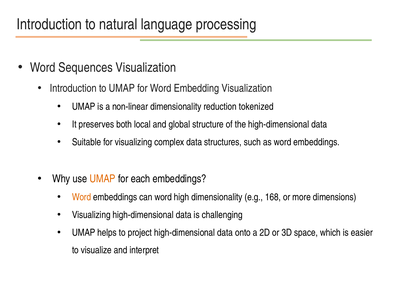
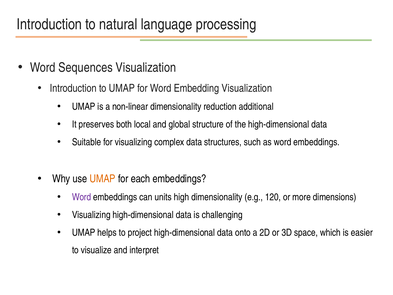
tokenized: tokenized -> additional
Word at (82, 197) colour: orange -> purple
can word: word -> units
168: 168 -> 120
